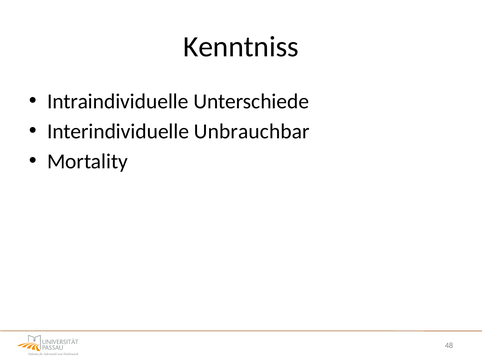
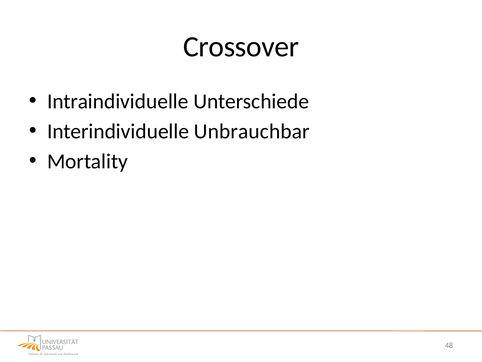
Kenntniss: Kenntniss -> Crossover
